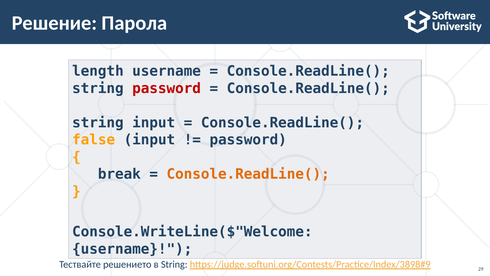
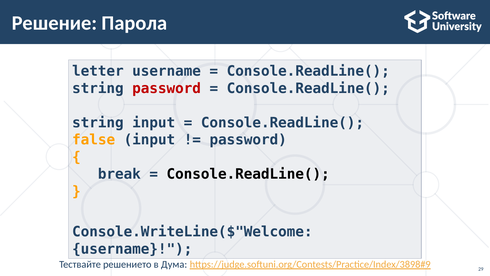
length: length -> letter
Console.ReadLine( at (248, 174) colour: orange -> black
в String: String -> Дума
